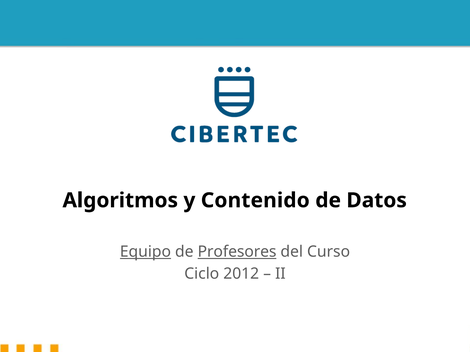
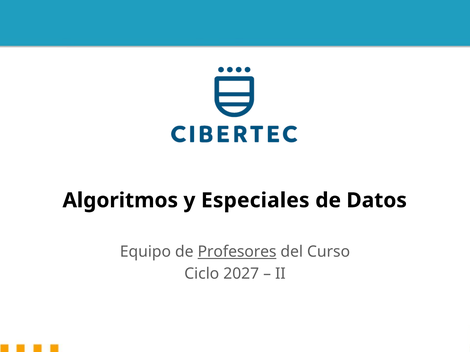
Contenido: Contenido -> Especiales
Equipo underline: present -> none
2012: 2012 -> 2027
